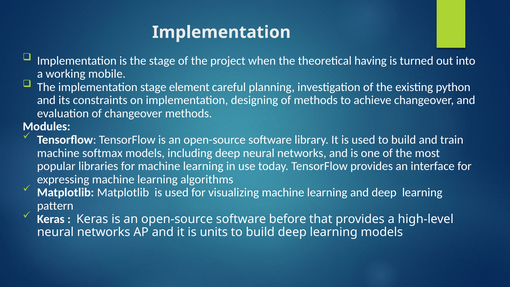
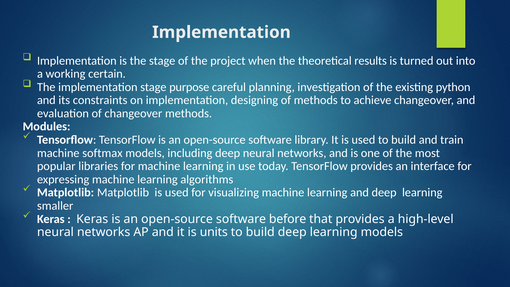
having: having -> results
mobile: mobile -> certain
element: element -> purpose
pattern: pattern -> smaller
